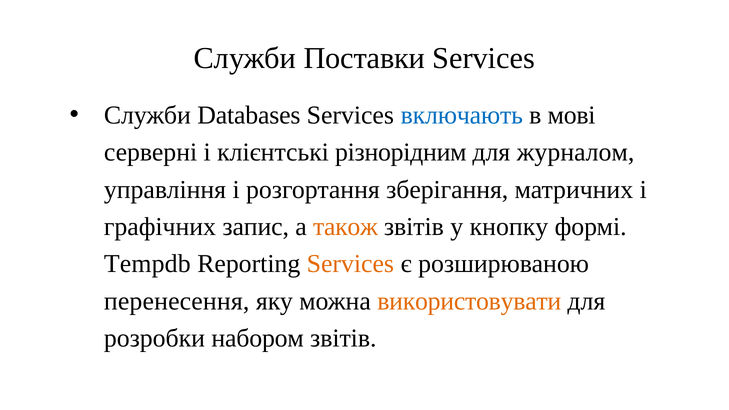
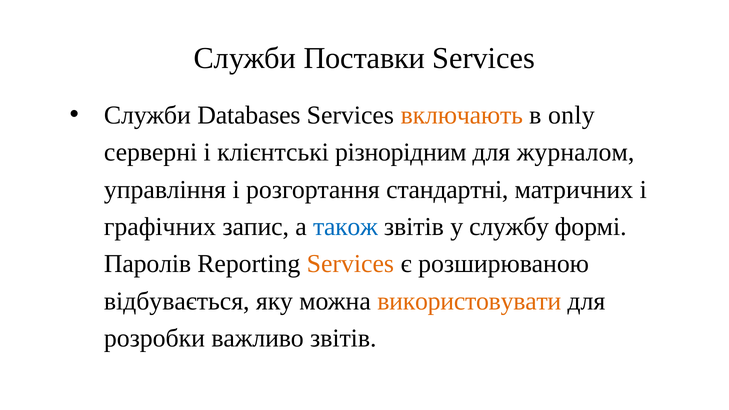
включають colour: blue -> orange
мові: мові -> only
зберігання: зберігання -> стандартні
також colour: orange -> blue
кнопку: кнопку -> службу
Tempdb: Tempdb -> Паролів
перенесення: перенесення -> відбувається
набором: набором -> важливо
